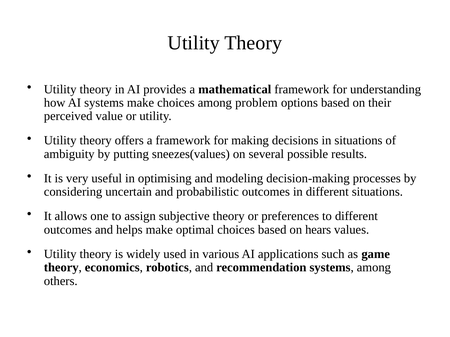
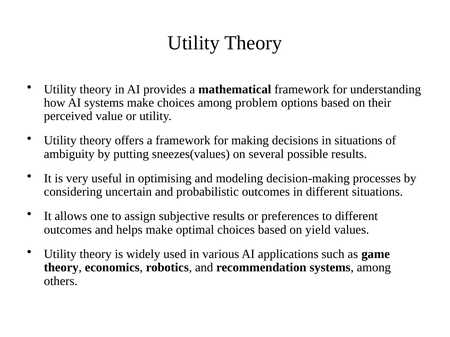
subjective theory: theory -> results
hears: hears -> yield
